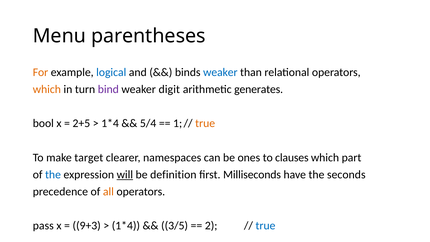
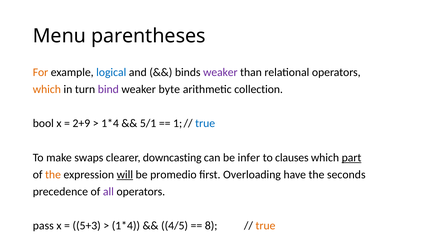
weaker at (220, 72) colour: blue -> purple
digit: digit -> byte
generates: generates -> collection
2+5: 2+5 -> 2+9
5/4: 5/4 -> 5/1
true at (205, 123) colour: orange -> blue
target: target -> swaps
namespaces: namespaces -> downcasting
ones: ones -> infer
part underline: none -> present
the at (53, 175) colour: blue -> orange
definition: definition -> promedio
Milliseconds: Milliseconds -> Overloading
all colour: orange -> purple
9+3: 9+3 -> 5+3
3/5: 3/5 -> 4/5
2: 2 -> 8
true at (266, 226) colour: blue -> orange
